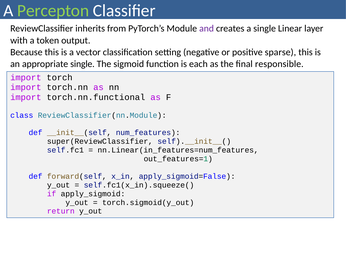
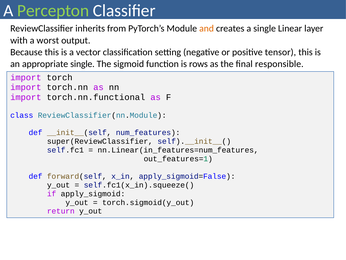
and colour: purple -> orange
token: token -> worst
sparse: sparse -> tensor
each: each -> rows
